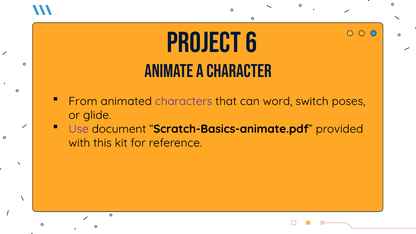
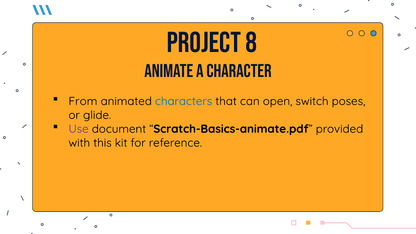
6: 6 -> 8
characters colour: purple -> blue
word: word -> open
